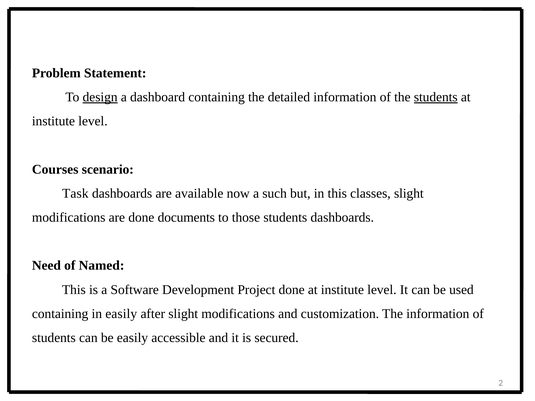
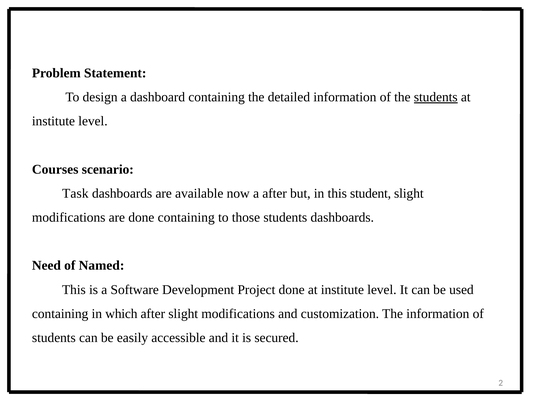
design underline: present -> none
a such: such -> after
classes: classes -> student
done documents: documents -> containing
in easily: easily -> which
